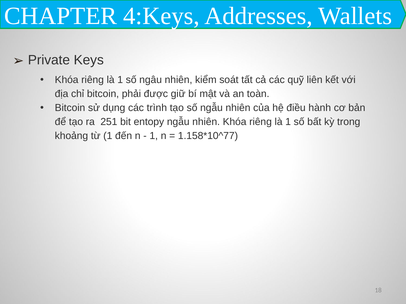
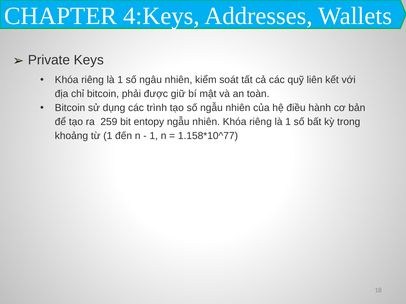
251: 251 -> 259
